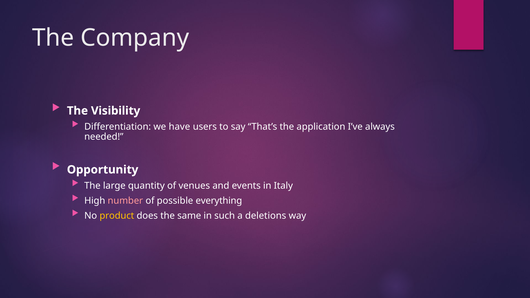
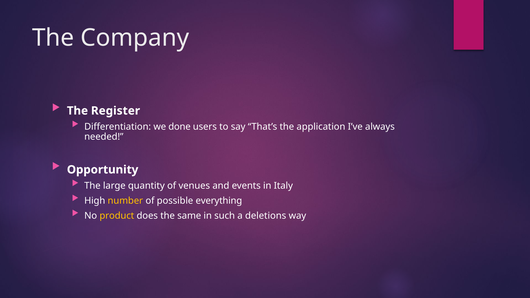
Visibility: Visibility -> Register
have: have -> done
number colour: pink -> yellow
